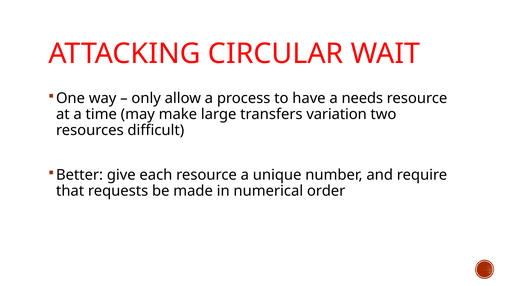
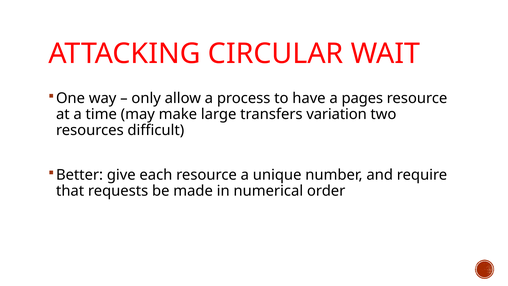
needs: needs -> pages
